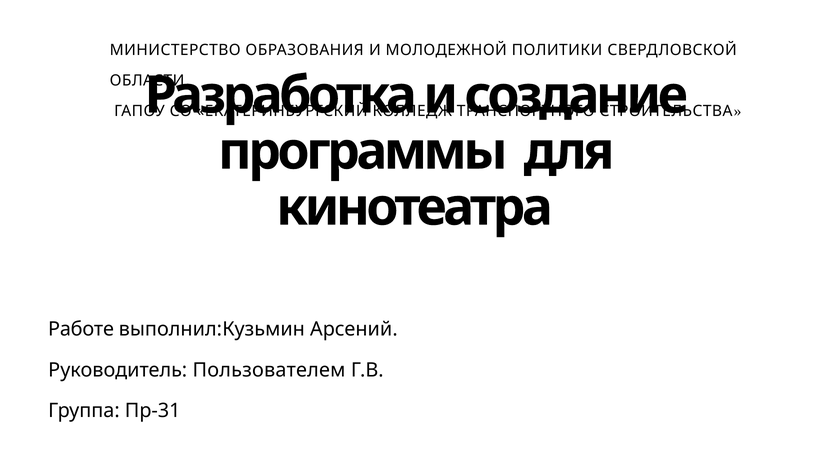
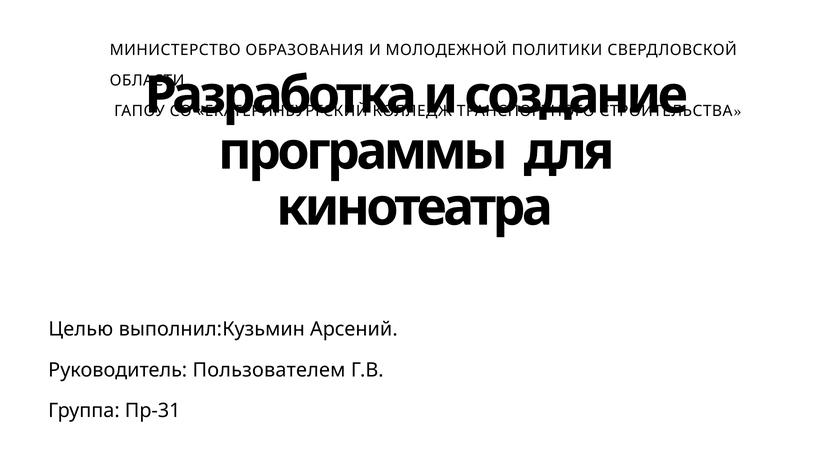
Работе: Работе -> Целью
